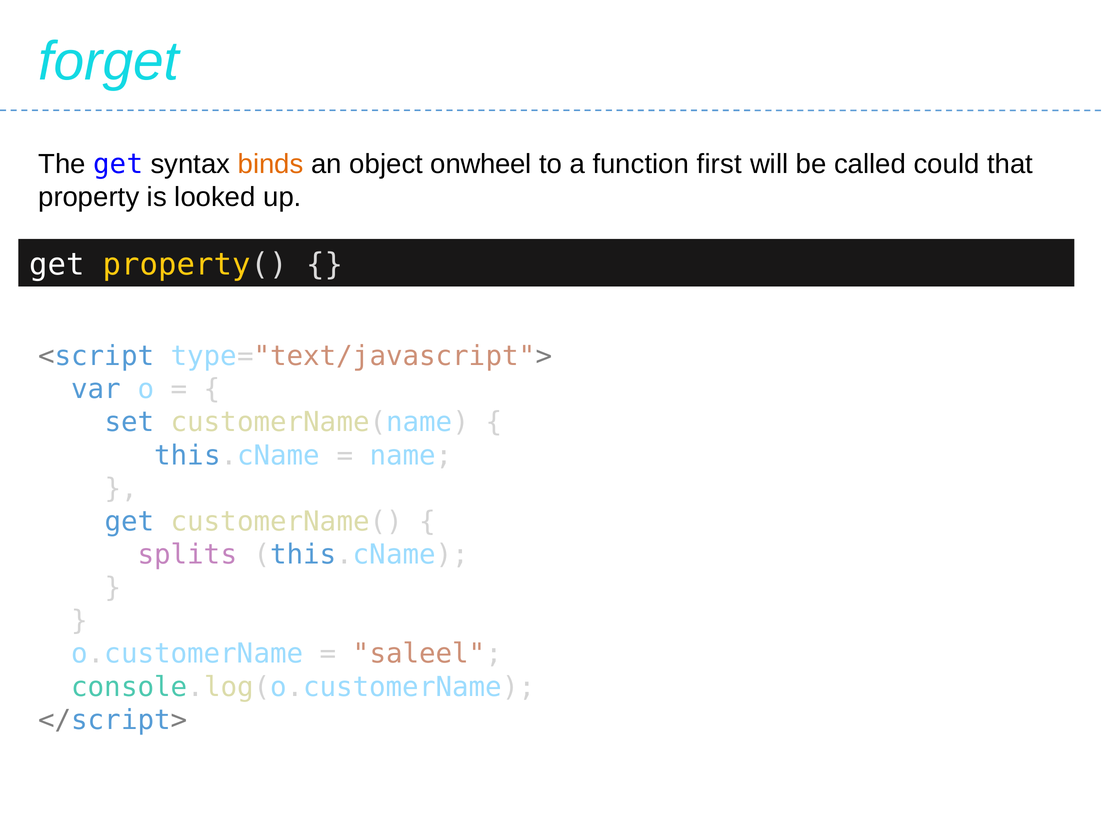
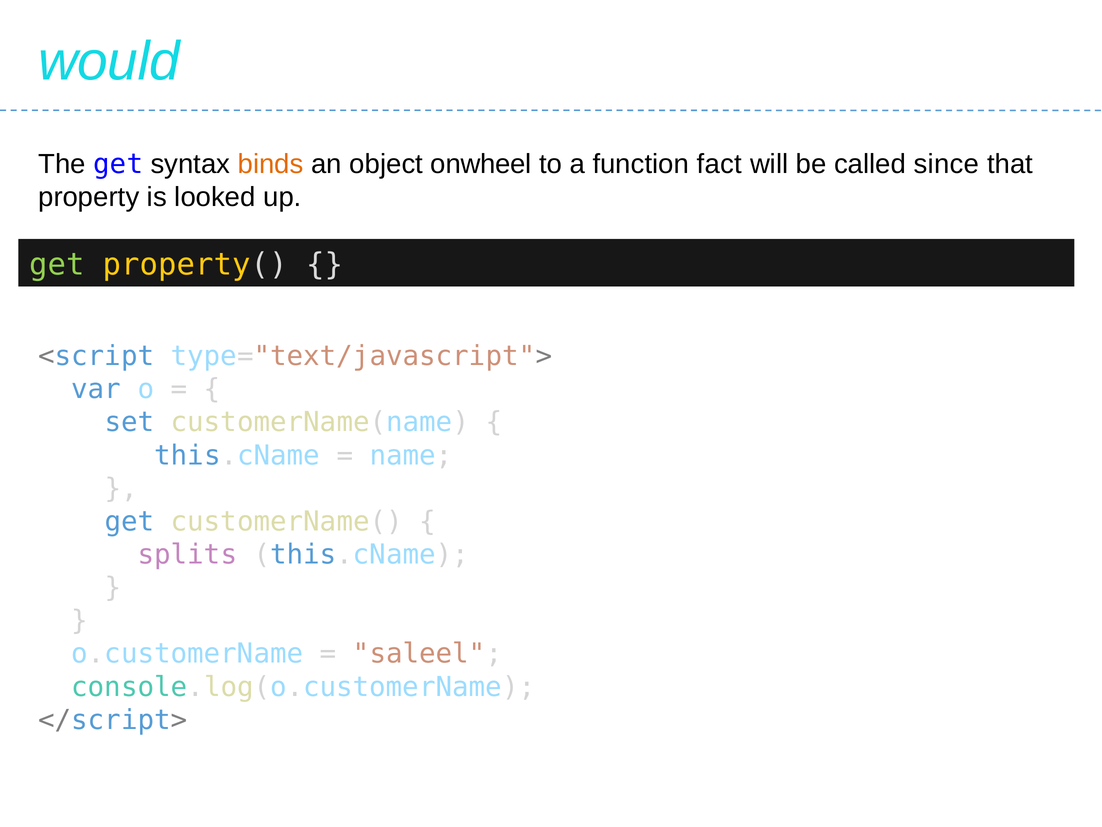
forget: forget -> would
first: first -> fact
could: could -> since
get at (57, 265) colour: white -> light green
